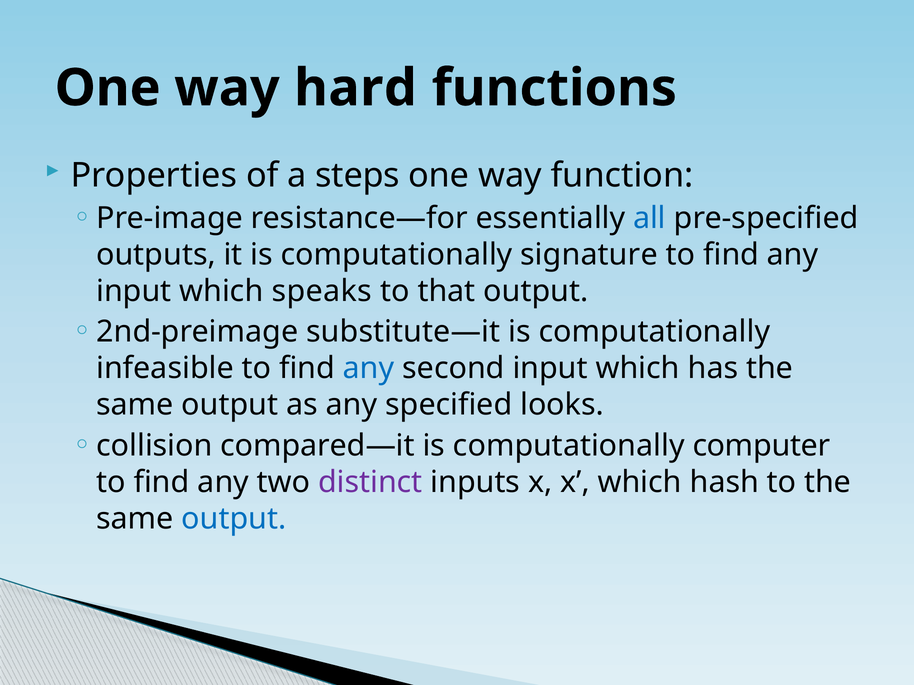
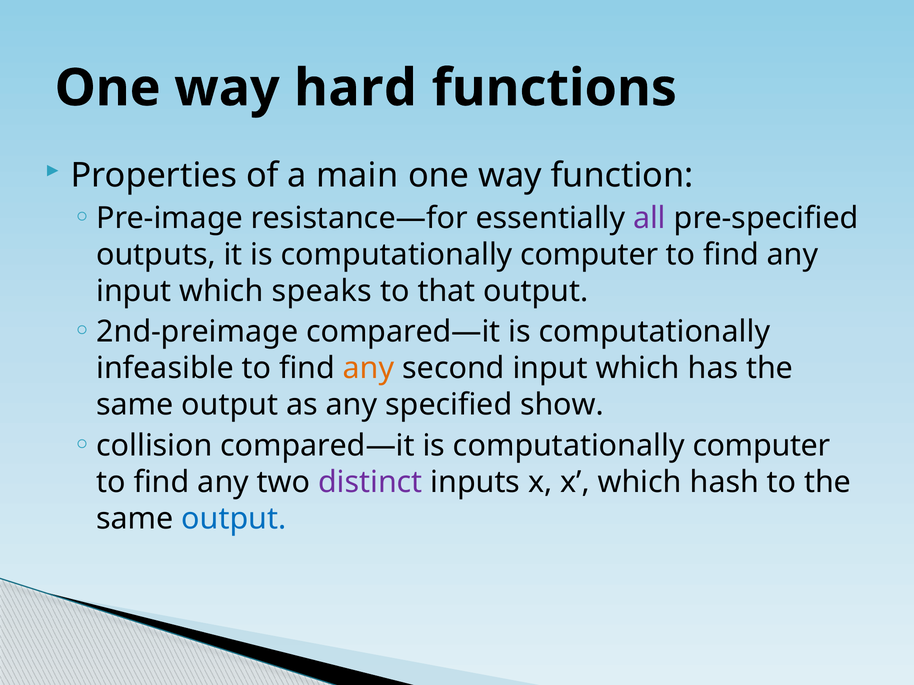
steps: steps -> main
all colour: blue -> purple
it is computationally signature: signature -> computer
2nd-preimage substitute—it: substitute—it -> compared—it
any at (369, 369) colour: blue -> orange
looks: looks -> show
